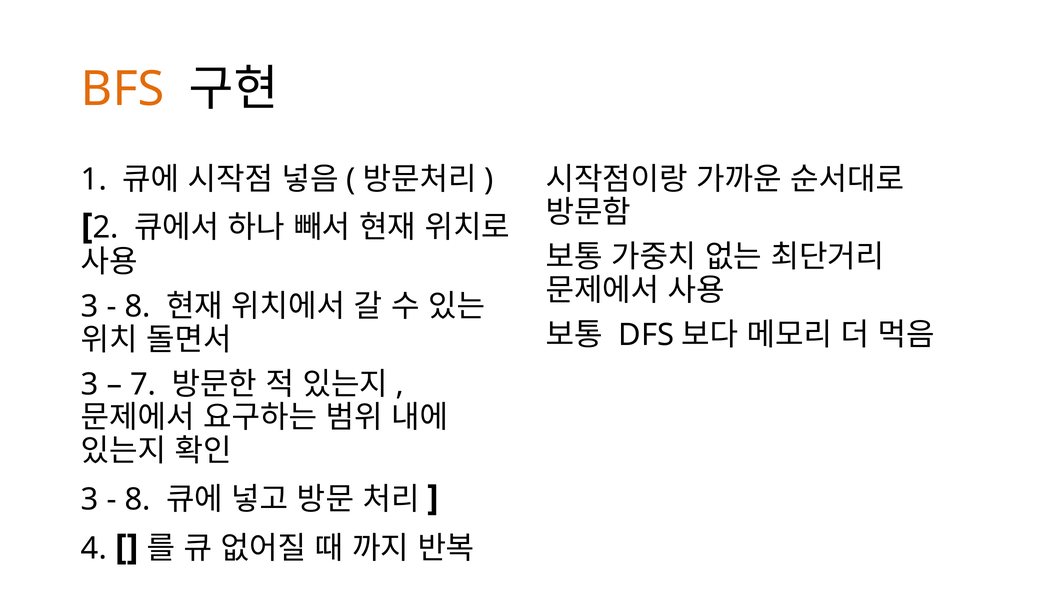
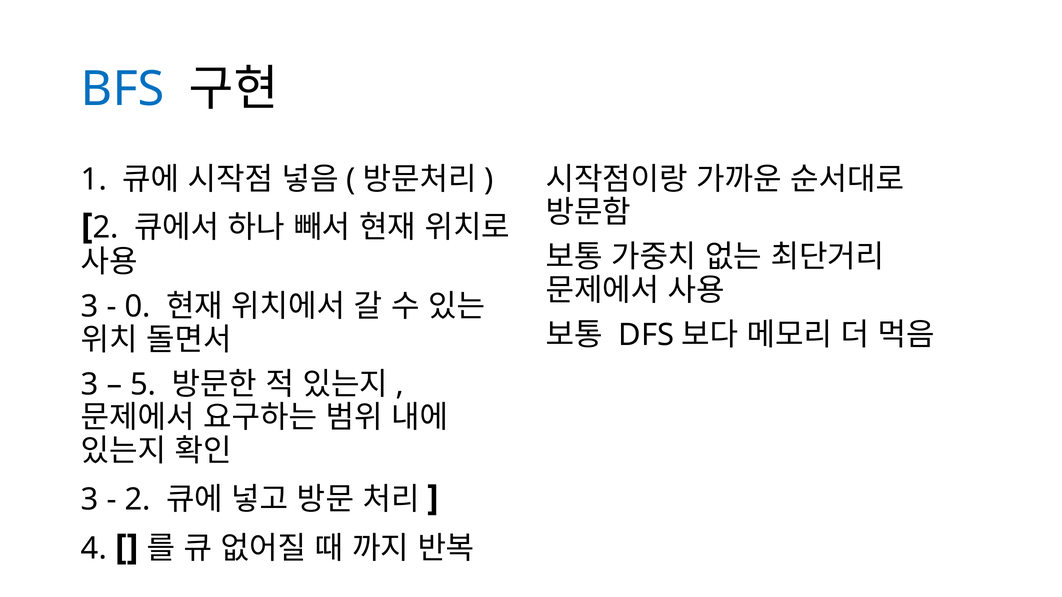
BFS colour: orange -> blue
8 at (138, 307): 8 -> 0
7: 7 -> 5
8 at (138, 500): 8 -> 2
